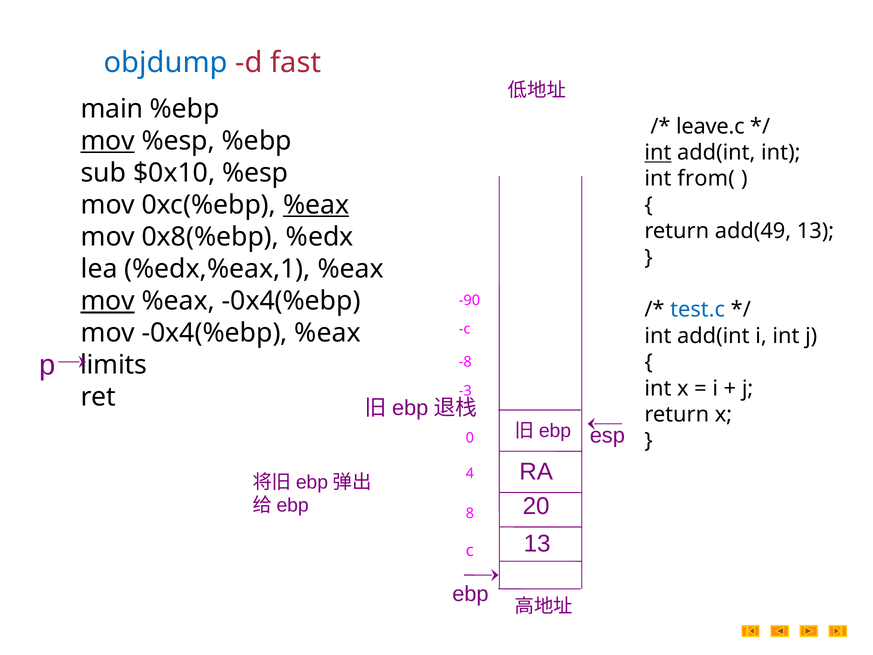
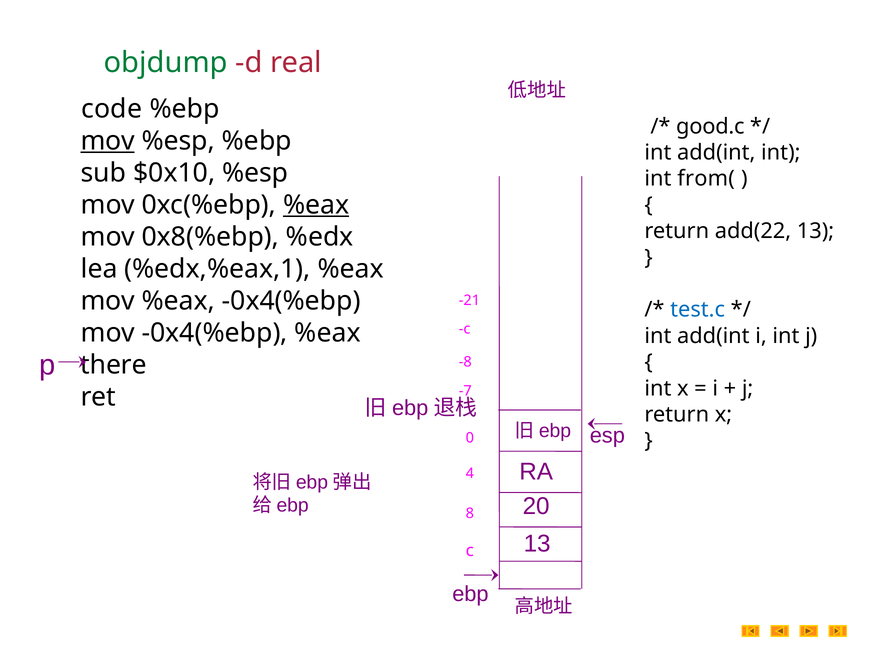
objdump colour: blue -> green
fast: fast -> real
main: main -> code
leave.c: leave.c -> good.c
int at (658, 153) underline: present -> none
add(49: add(49 -> add(22
mov at (108, 301) underline: present -> none
-90: -90 -> -21
limits: limits -> there
-3: -3 -> -7
